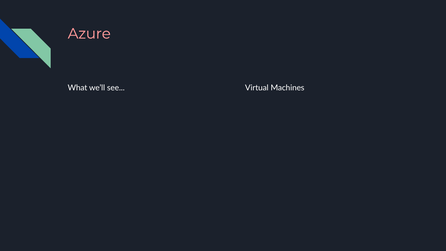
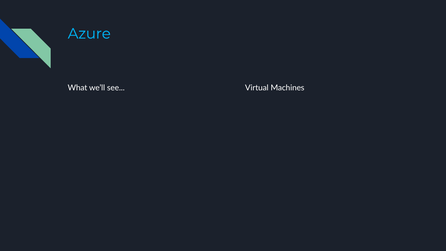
Azure colour: pink -> light blue
